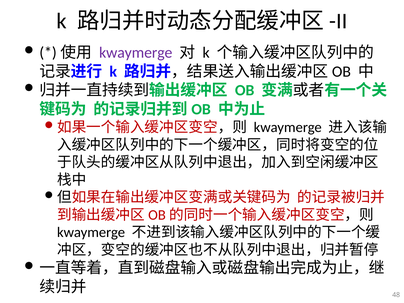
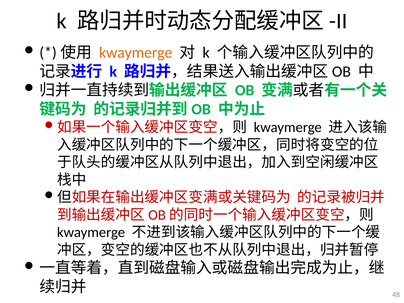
kwaymerge at (136, 53) colour: purple -> orange
